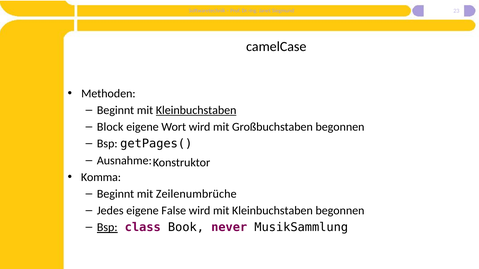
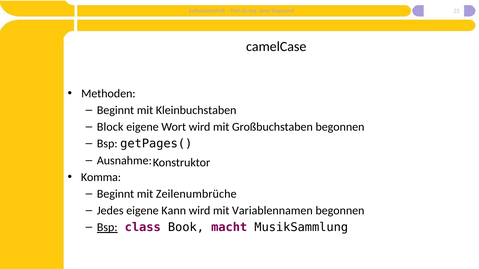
Kleinbuchstaben at (196, 110) underline: present -> none
False: False -> Kann
wird mit Kleinbuchstaben: Kleinbuchstaben -> Variablennamen
never: never -> macht
